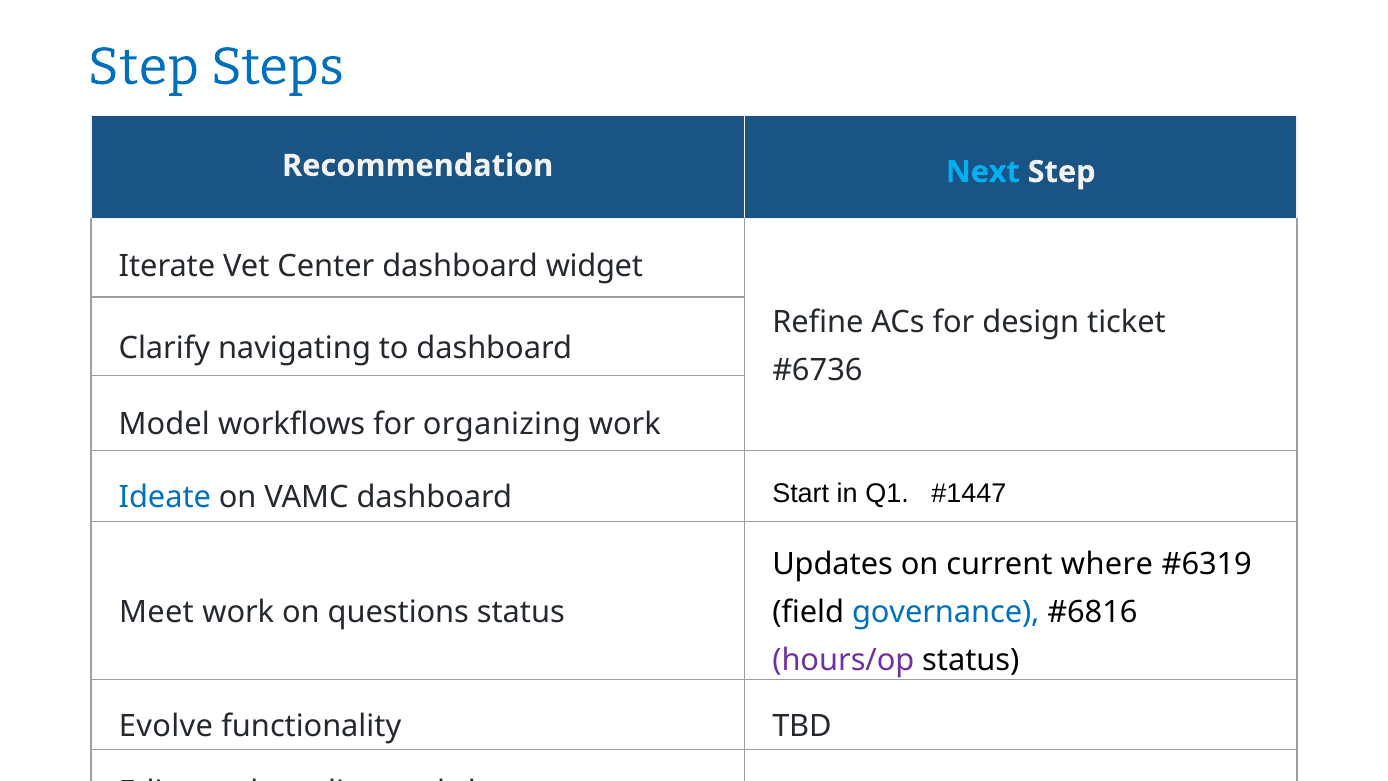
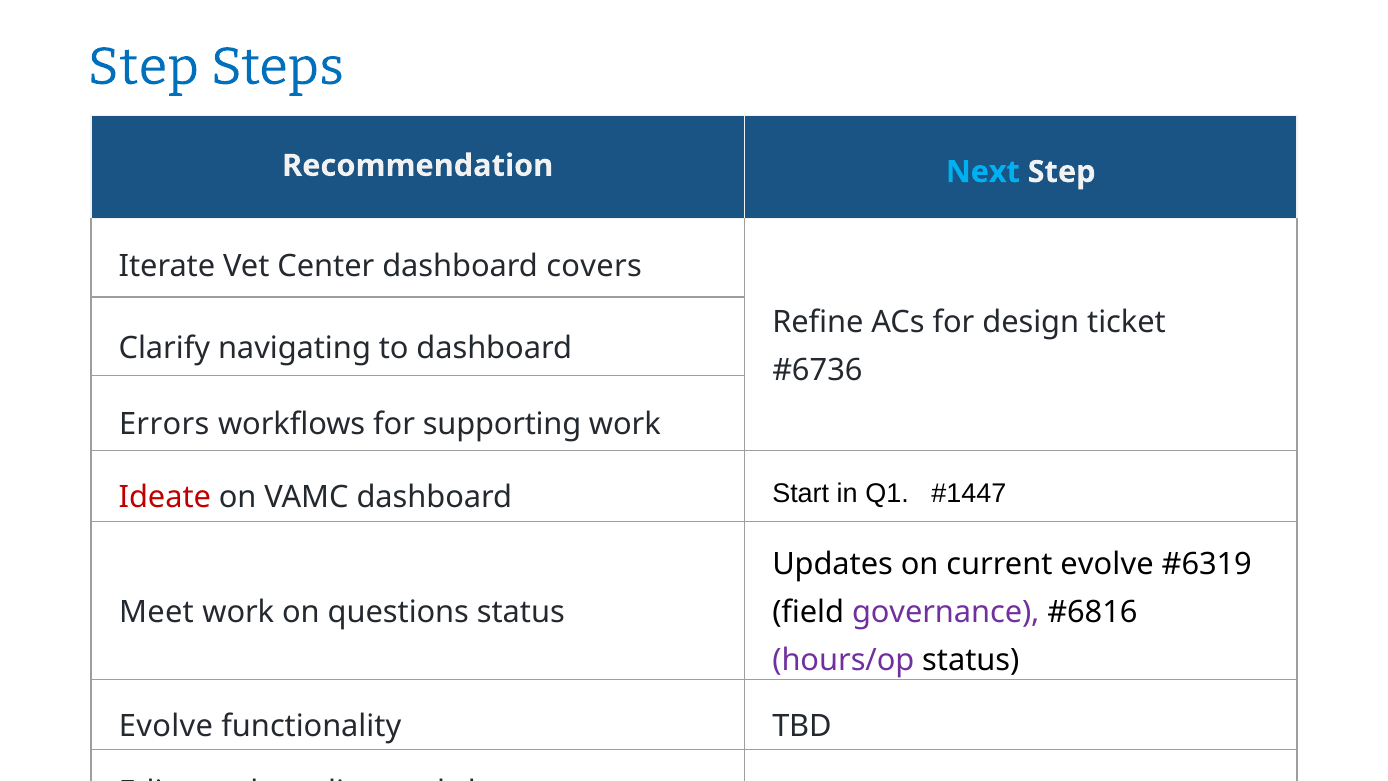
widget: widget -> covers
Model: Model -> Errors
organizing: organizing -> supporting
Ideate colour: blue -> red
current where: where -> evolve
governance colour: blue -> purple
